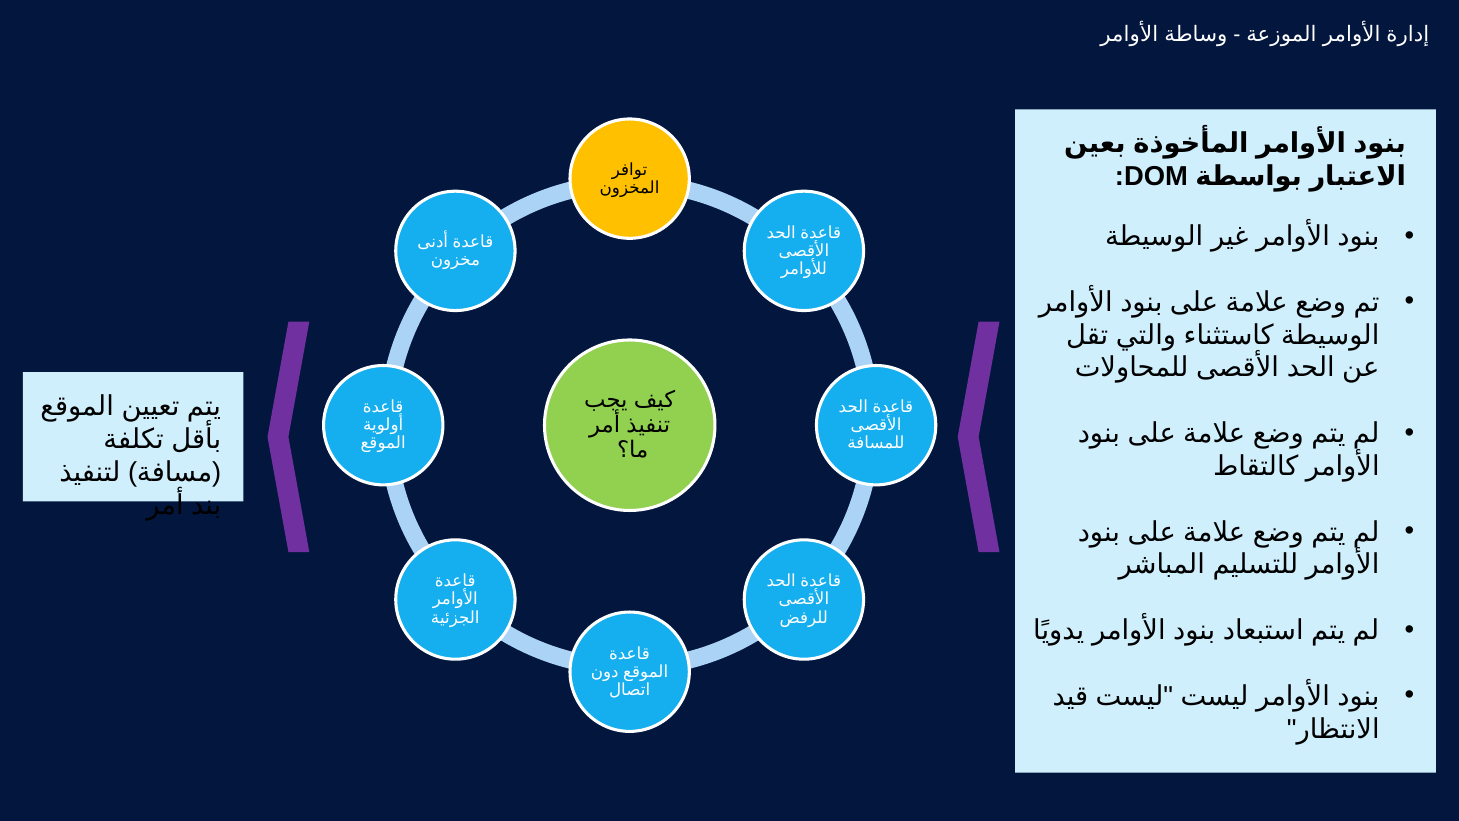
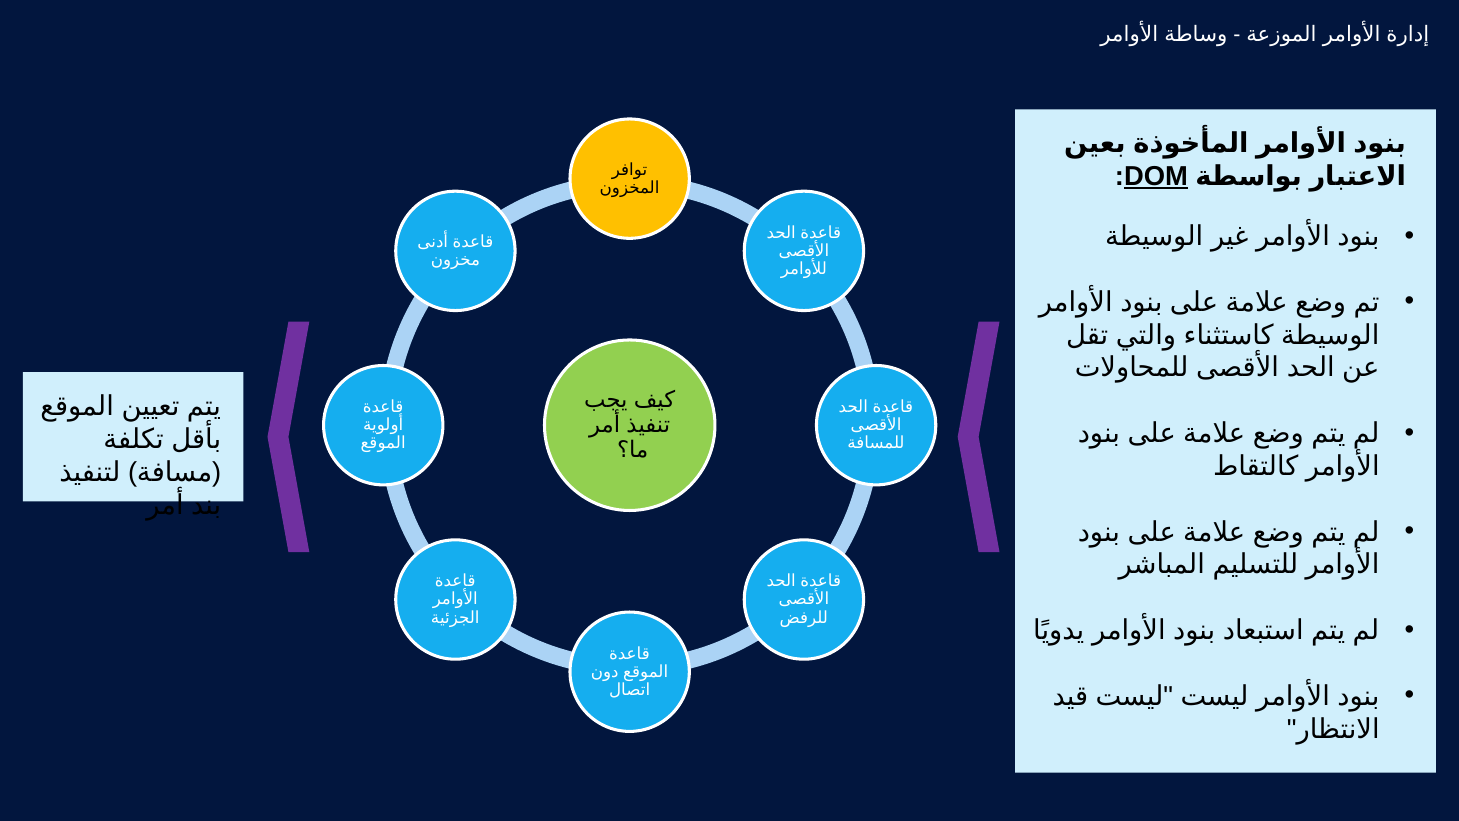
DOM underline: none -> present
